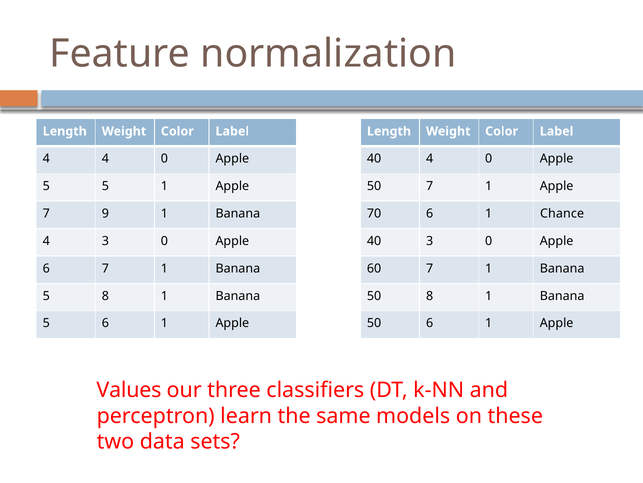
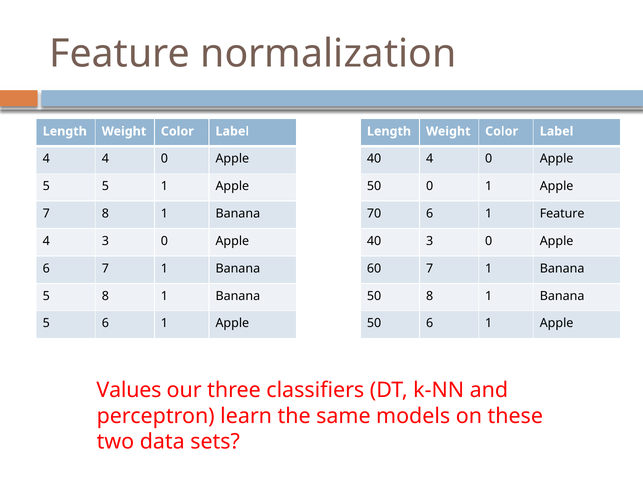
50 7: 7 -> 0
7 9: 9 -> 8
1 Chance: Chance -> Feature
